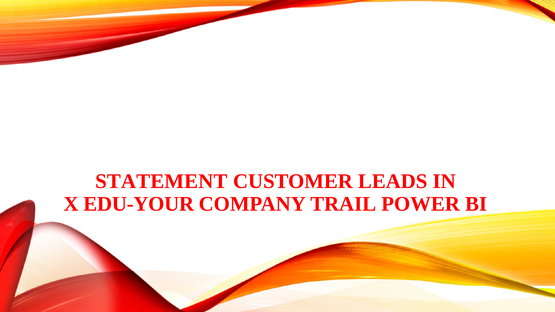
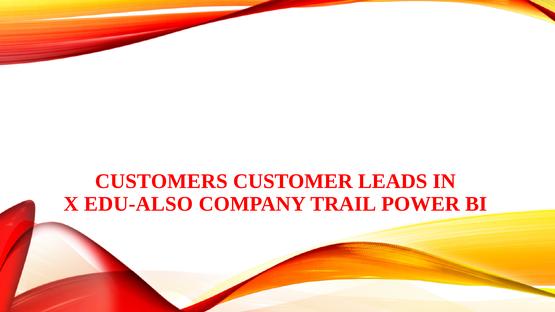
STATEMENT: STATEMENT -> CUSTOMERS
EDU-YOUR: EDU-YOUR -> EDU-ALSO
